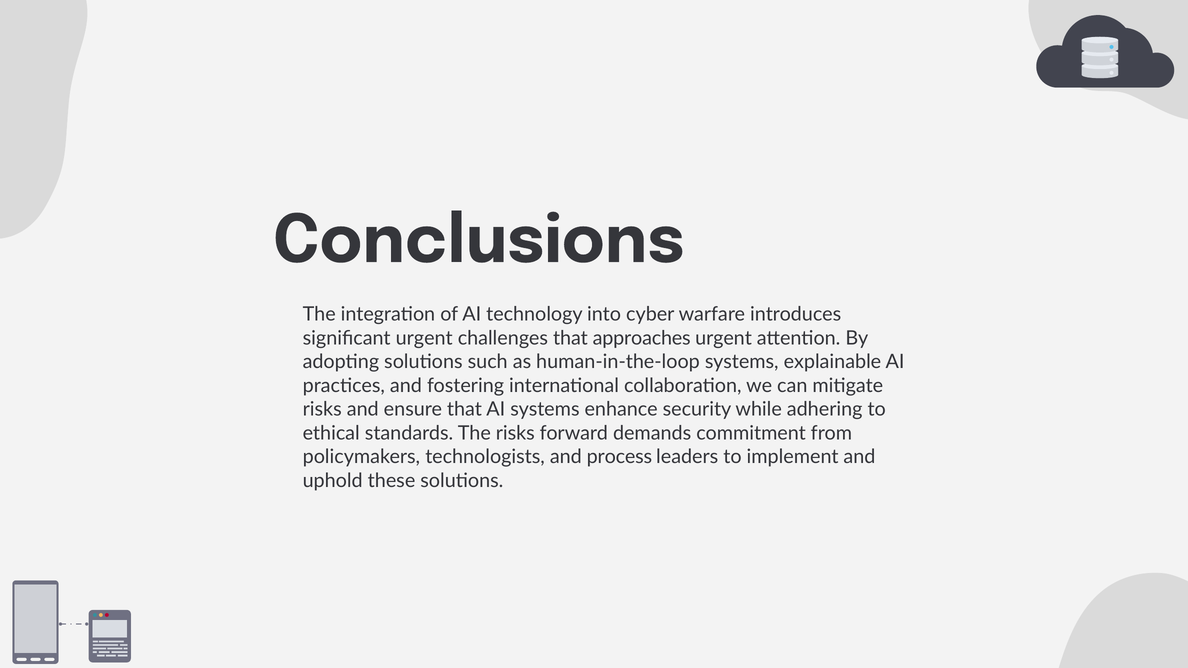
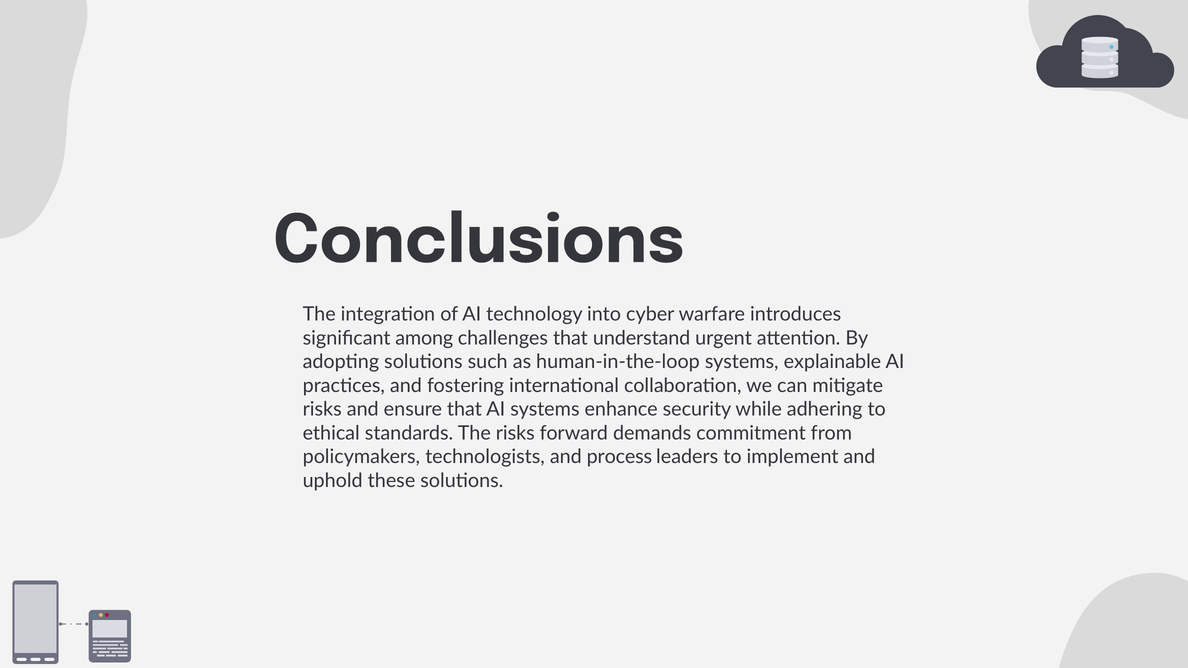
significant urgent: urgent -> among
approaches: approaches -> understand
